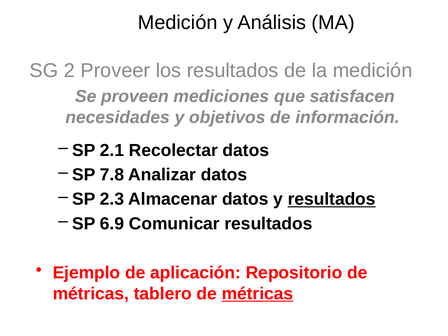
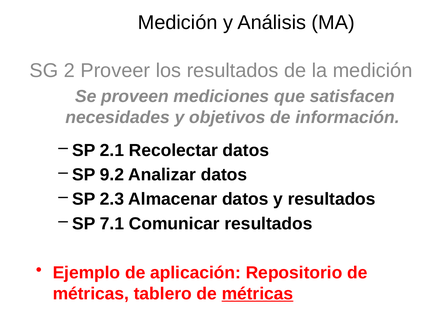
7.8: 7.8 -> 9.2
resultados at (332, 199) underline: present -> none
6.9: 6.9 -> 7.1
